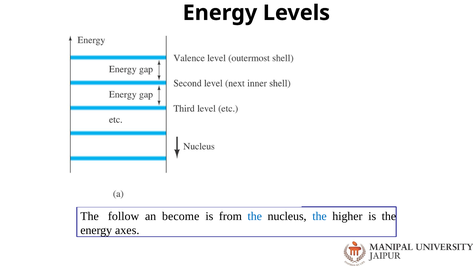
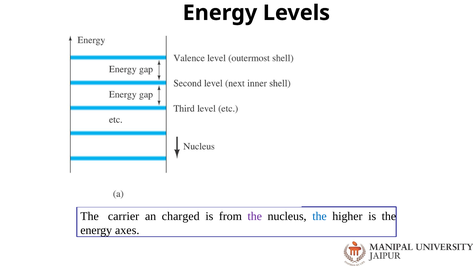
follow: follow -> carrier
become: become -> charged
the at (255, 216) colour: blue -> purple
